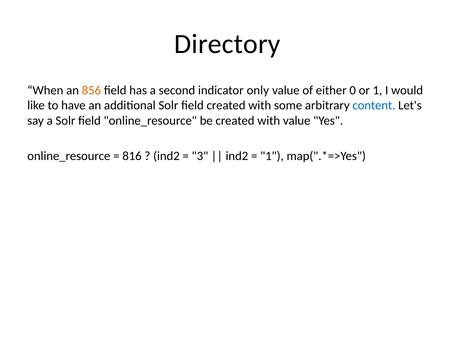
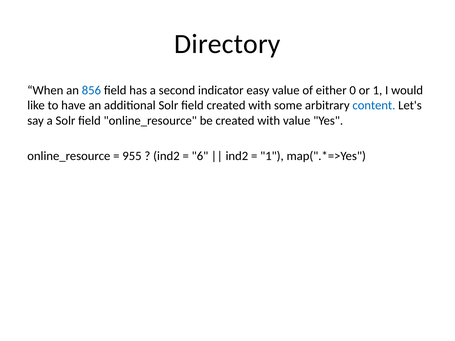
856 colour: orange -> blue
only: only -> easy
816: 816 -> 955
3: 3 -> 6
